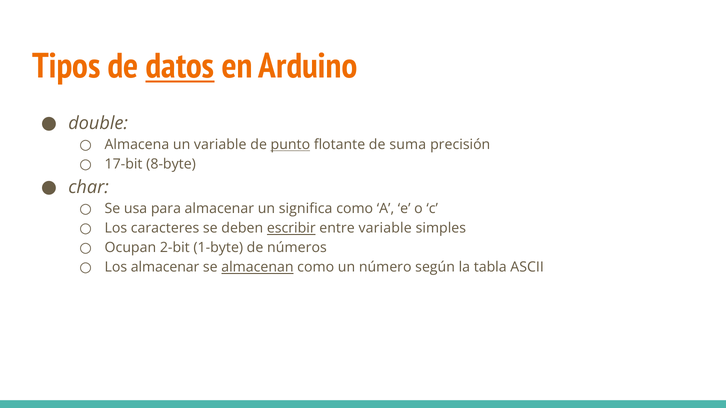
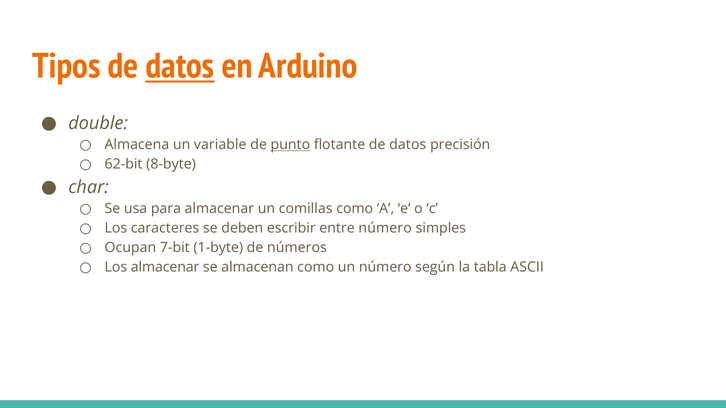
flotante de suma: suma -> datos
17-bit: 17-bit -> 62-bit
significa: significa -> comillas
escribir underline: present -> none
entre variable: variable -> número
2-bit: 2-bit -> 7-bit
almacenan underline: present -> none
